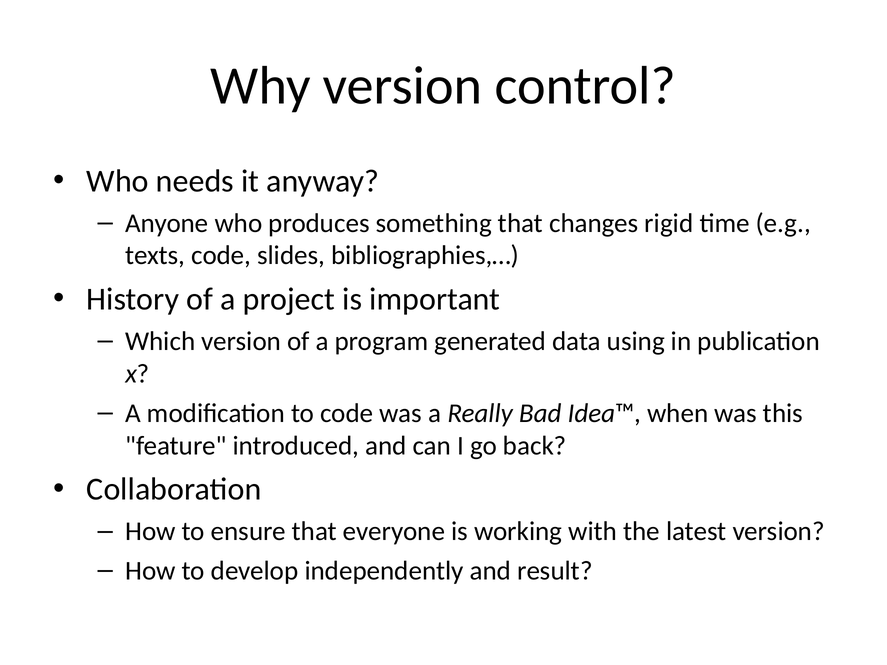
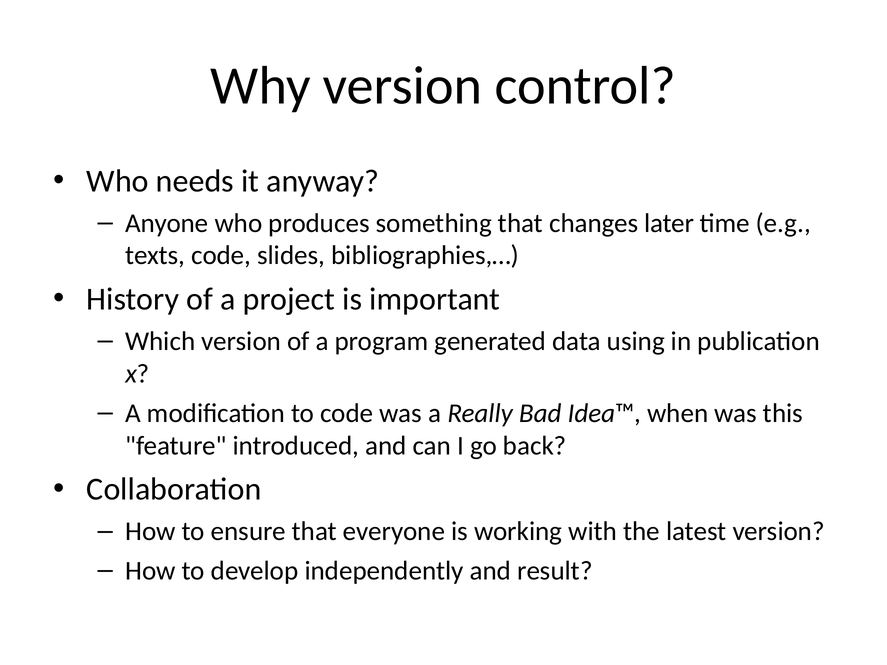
rigid: rigid -> later
